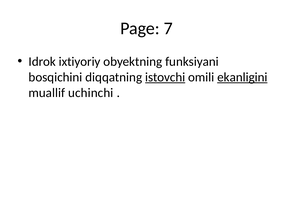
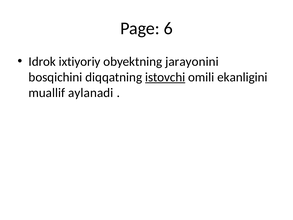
7: 7 -> 6
funksiyani: funksiyani -> jarayonini
ekanligini underline: present -> none
uchinchi: uchinchi -> aylanadi
